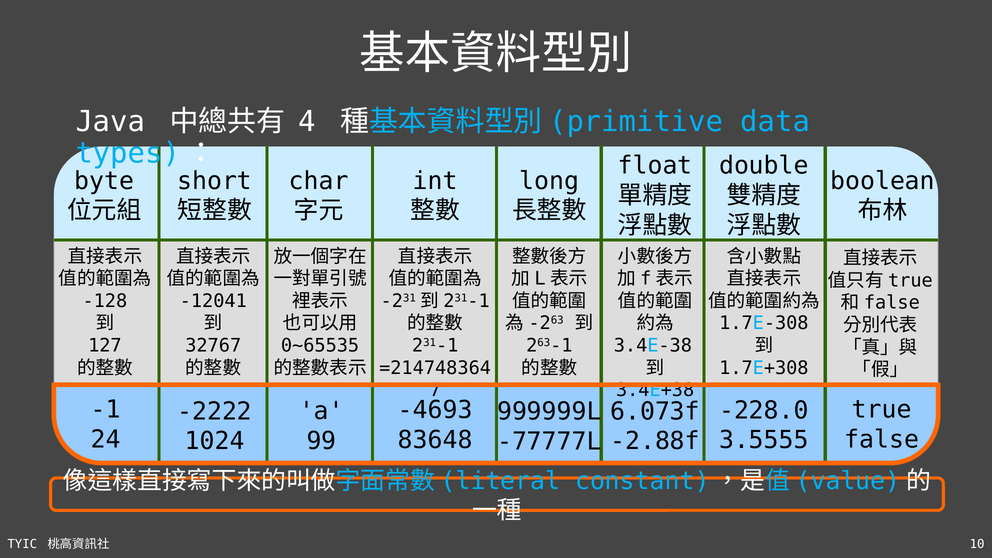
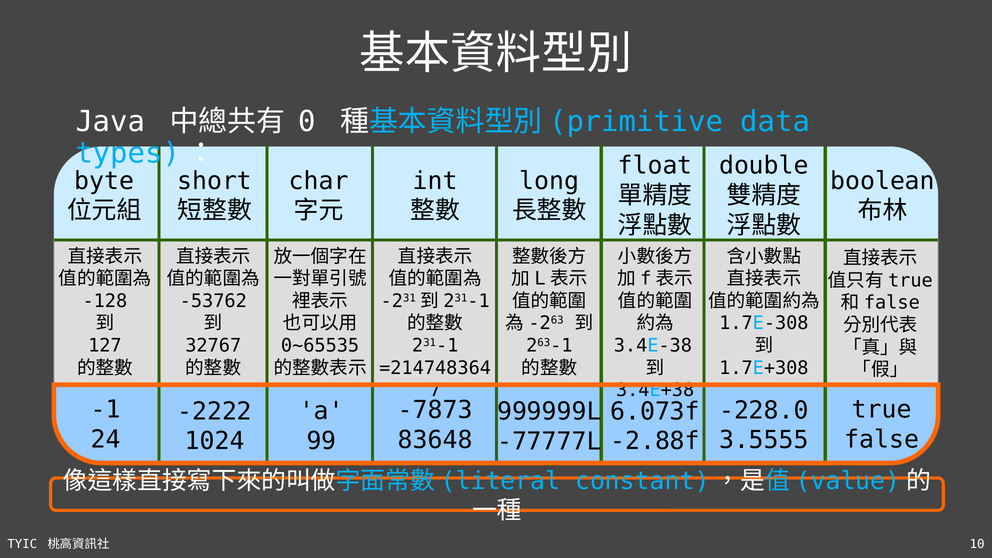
4: 4 -> 0
-12041: -12041 -> -53762
-4693: -4693 -> -7873
